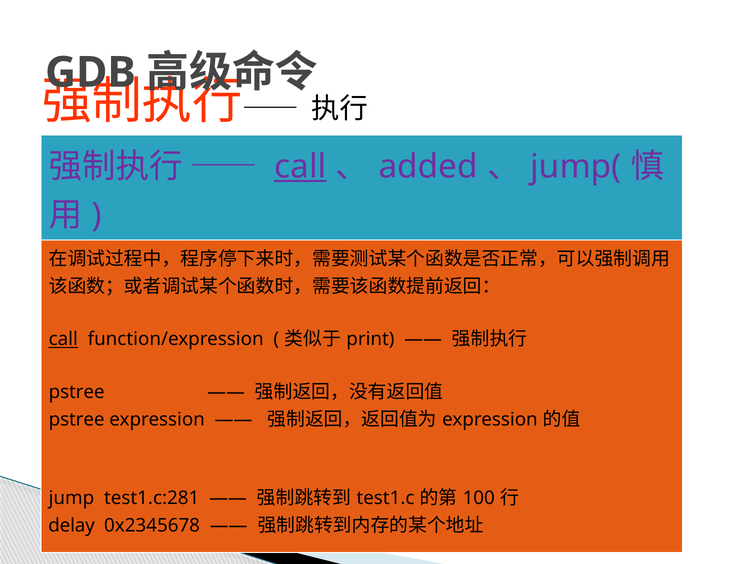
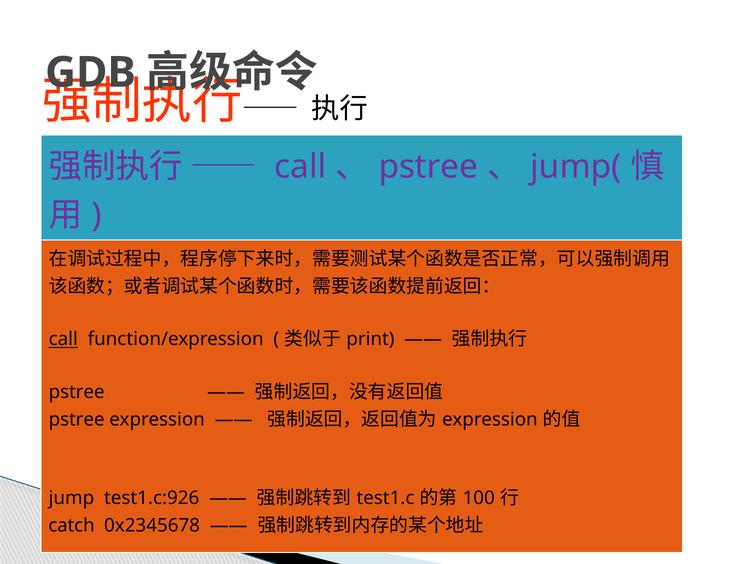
call at (300, 167) underline: present -> none
added at (428, 167): added -> pstree
test1.c:281: test1.c:281 -> test1.c:926
delay: delay -> catch
